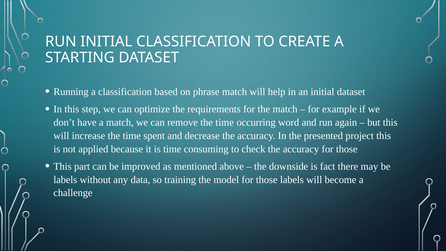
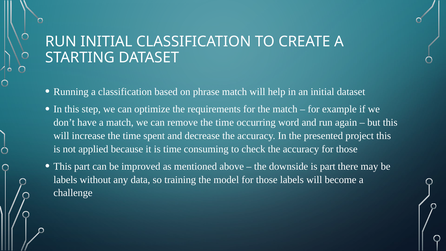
is fact: fact -> part
